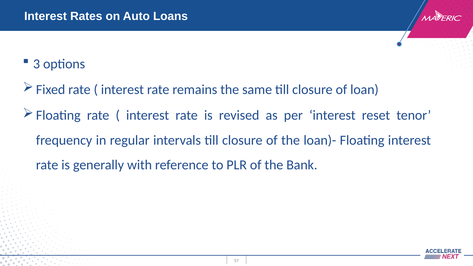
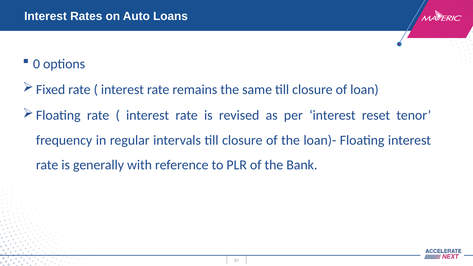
3: 3 -> 0
